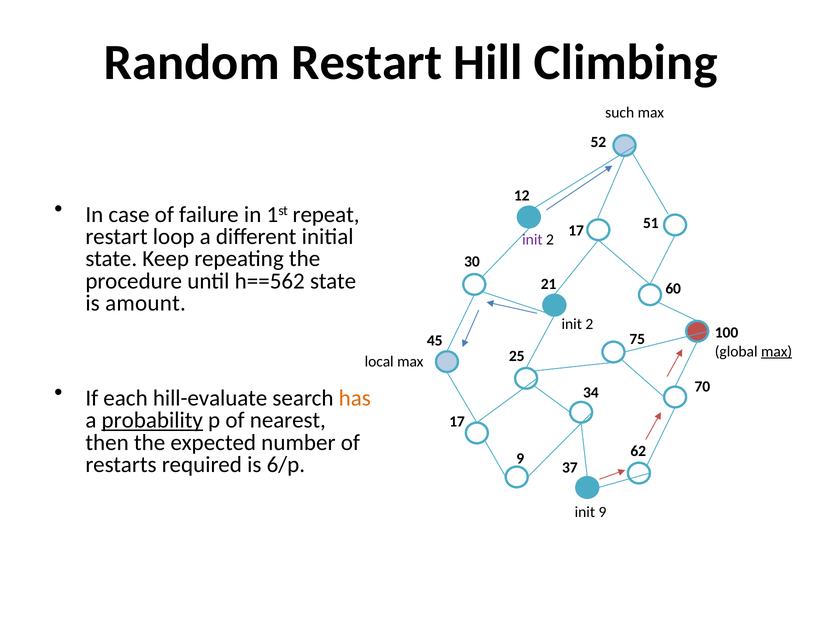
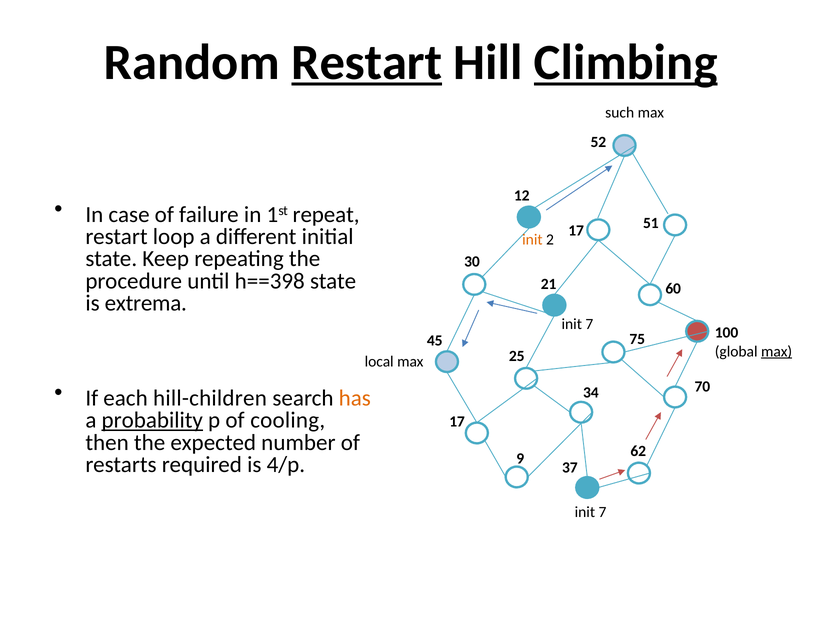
Restart at (367, 62) underline: none -> present
Climbing underline: none -> present
init at (532, 240) colour: purple -> orange
h==562: h==562 -> h==398
amount: amount -> extrema
2 at (589, 324): 2 -> 7
hill-evaluate: hill-evaluate -> hill-children
nearest: nearest -> cooling
6/p: 6/p -> 4/p
9 at (602, 512): 9 -> 7
